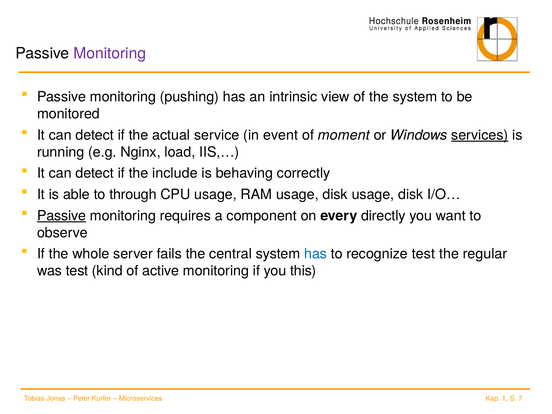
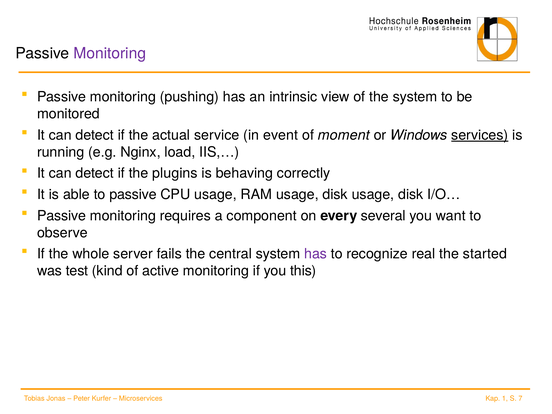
include: include -> plugins
to through: through -> passive
Passive at (62, 216) underline: present -> none
directly: directly -> several
has at (316, 254) colour: blue -> purple
recognize test: test -> real
regular: regular -> started
